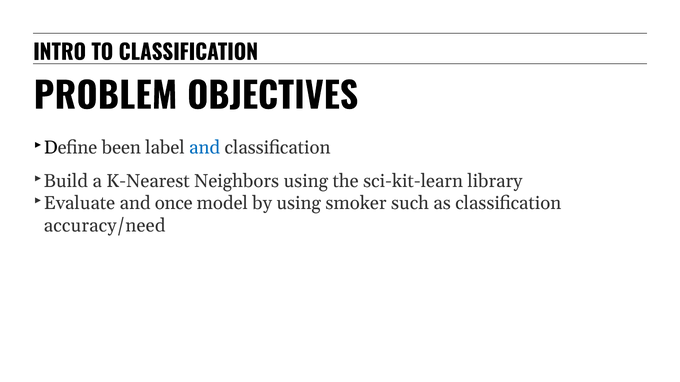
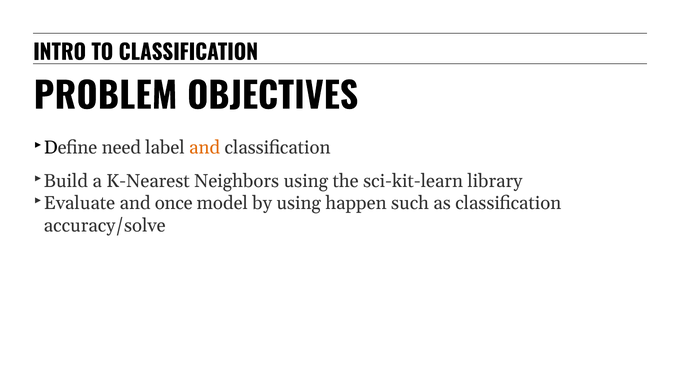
been: been -> need
and at (205, 147) colour: blue -> orange
smoker: smoker -> happen
accuracy/need: accuracy/need -> accuracy/solve
